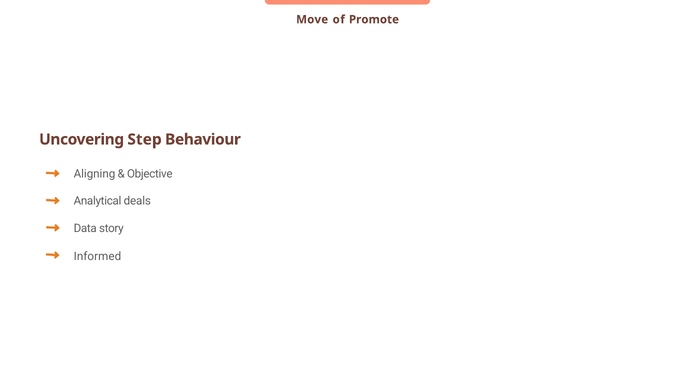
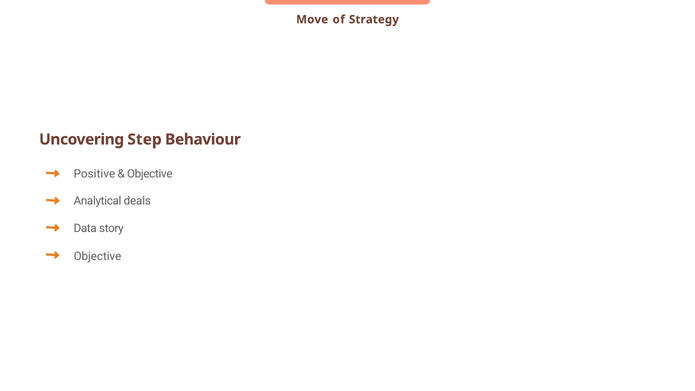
Promote: Promote -> Strategy
Aligning: Aligning -> Positive
Informed at (97, 256): Informed -> Objective
